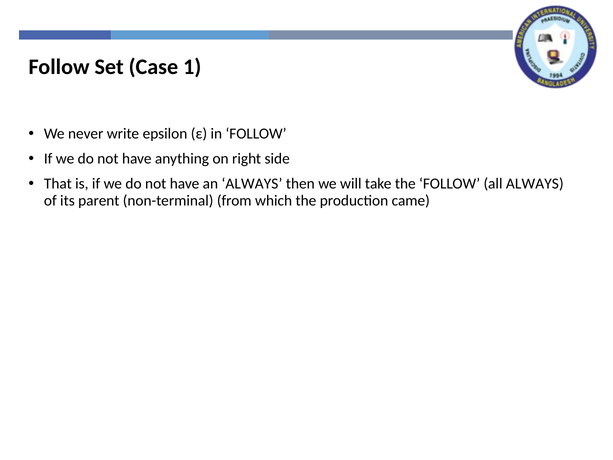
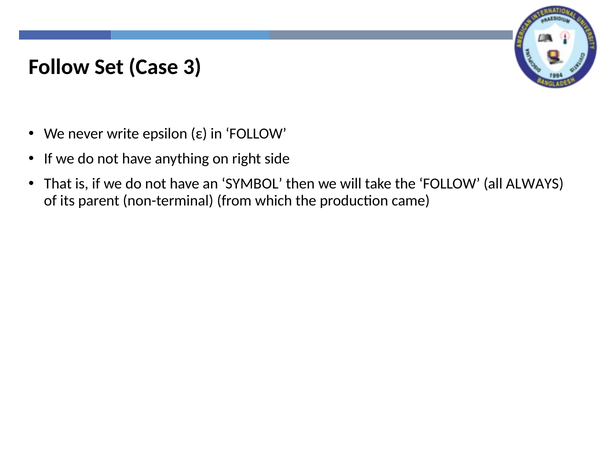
1: 1 -> 3
an ALWAYS: ALWAYS -> SYMBOL
